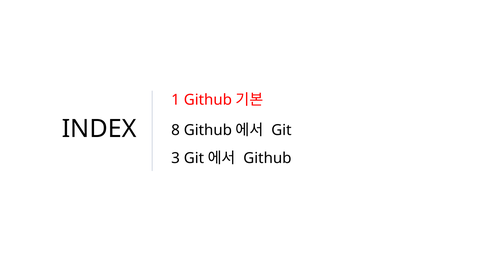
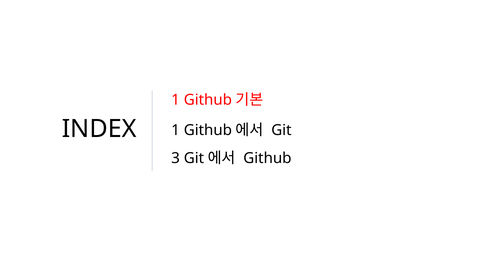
INDEX 8: 8 -> 1
